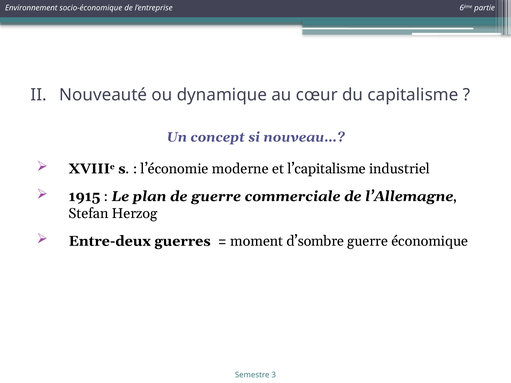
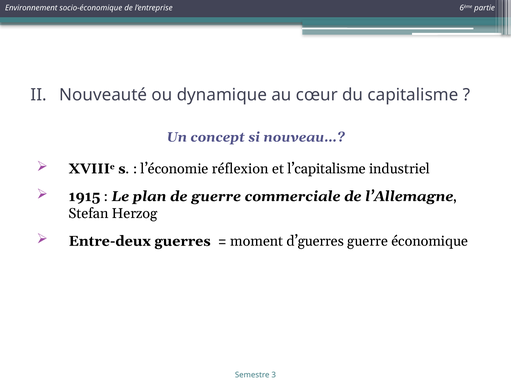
moderne: moderne -> réflexion
d’sombre: d’sombre -> d’guerres
